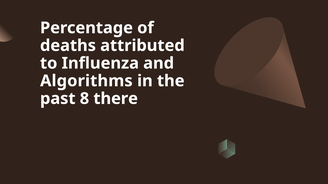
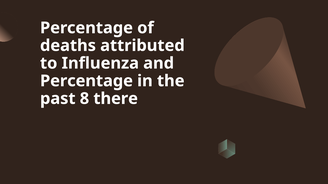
Algorithms at (86, 81): Algorithms -> Percentage
